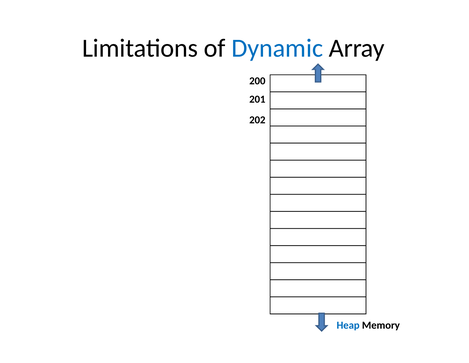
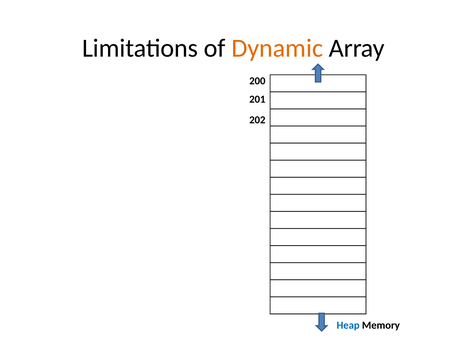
Dynamic colour: blue -> orange
